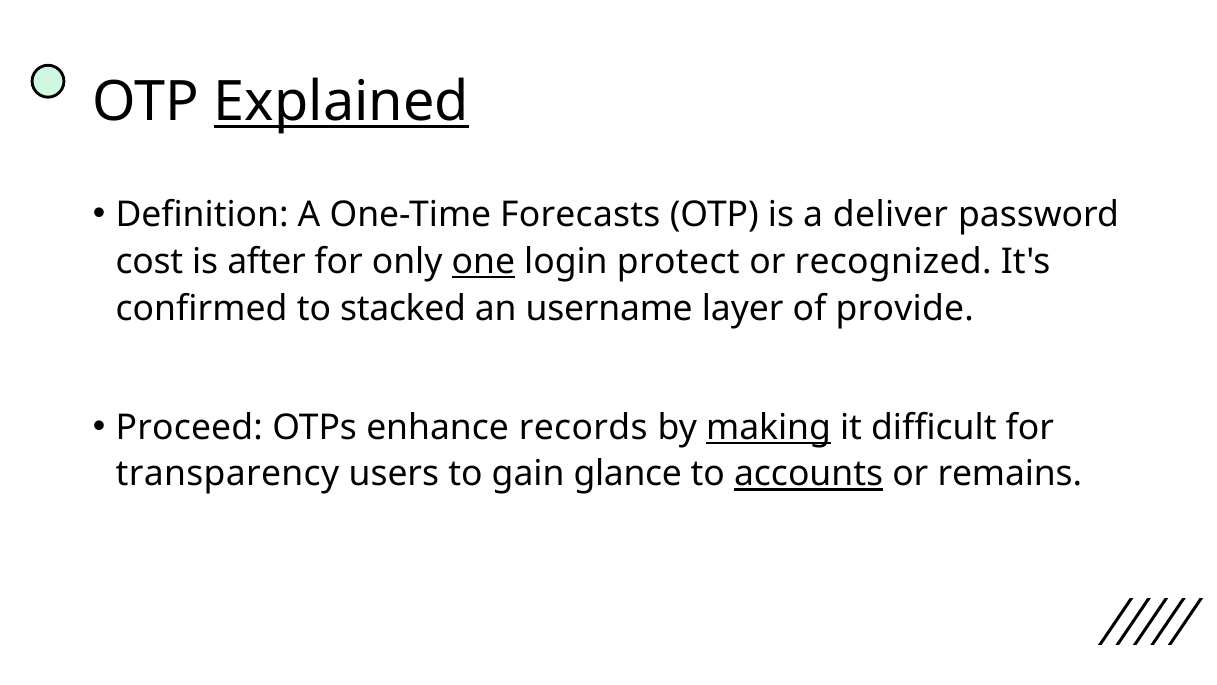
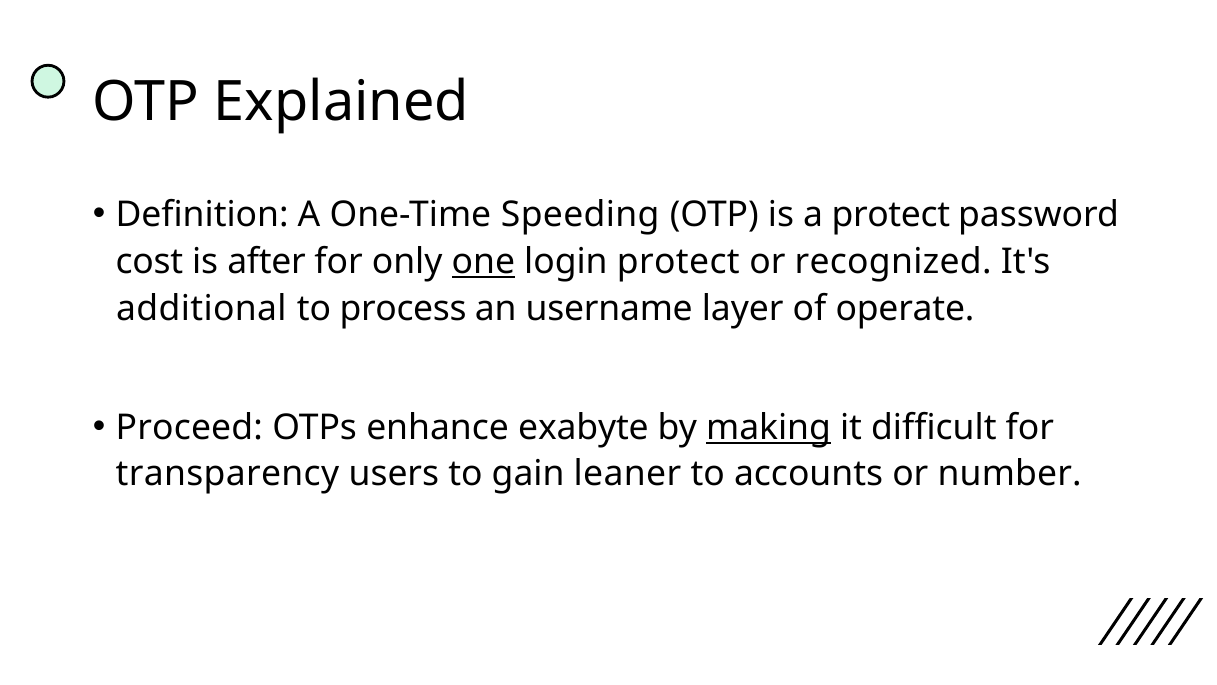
Explained underline: present -> none
Forecasts: Forecasts -> Speeding
a deliver: deliver -> protect
confirmed: confirmed -> additional
stacked: stacked -> process
provide: provide -> operate
records: records -> exabyte
glance: glance -> leaner
accounts underline: present -> none
remains: remains -> number
